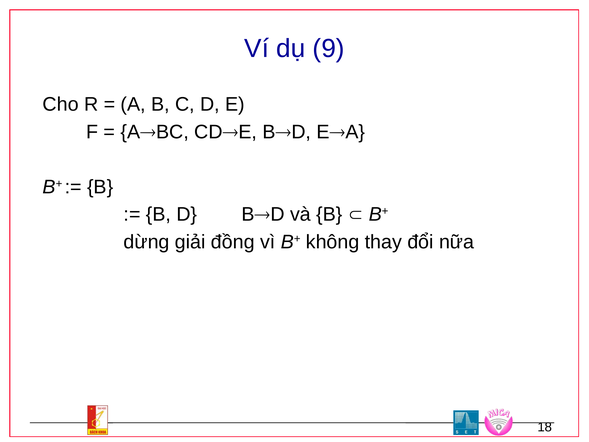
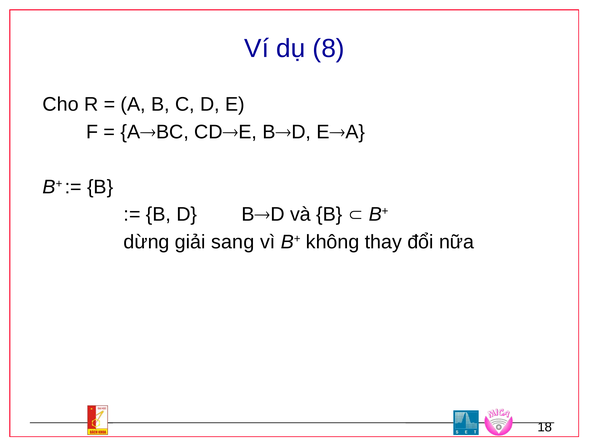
9: 9 -> 8
đồng: đồng -> sang
